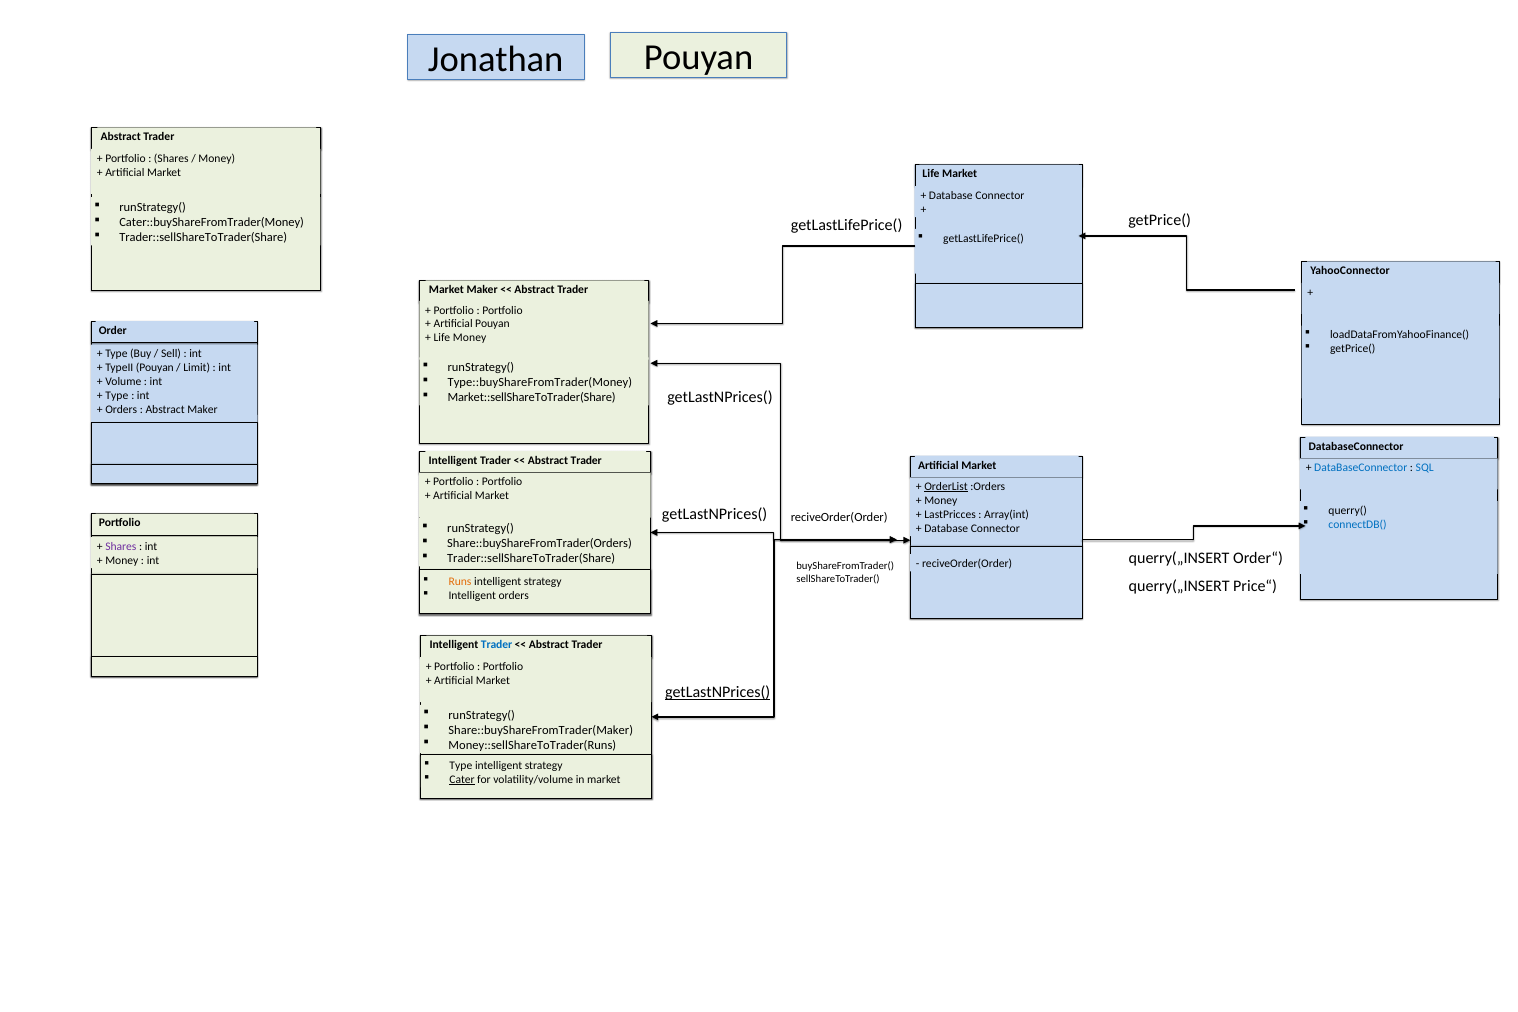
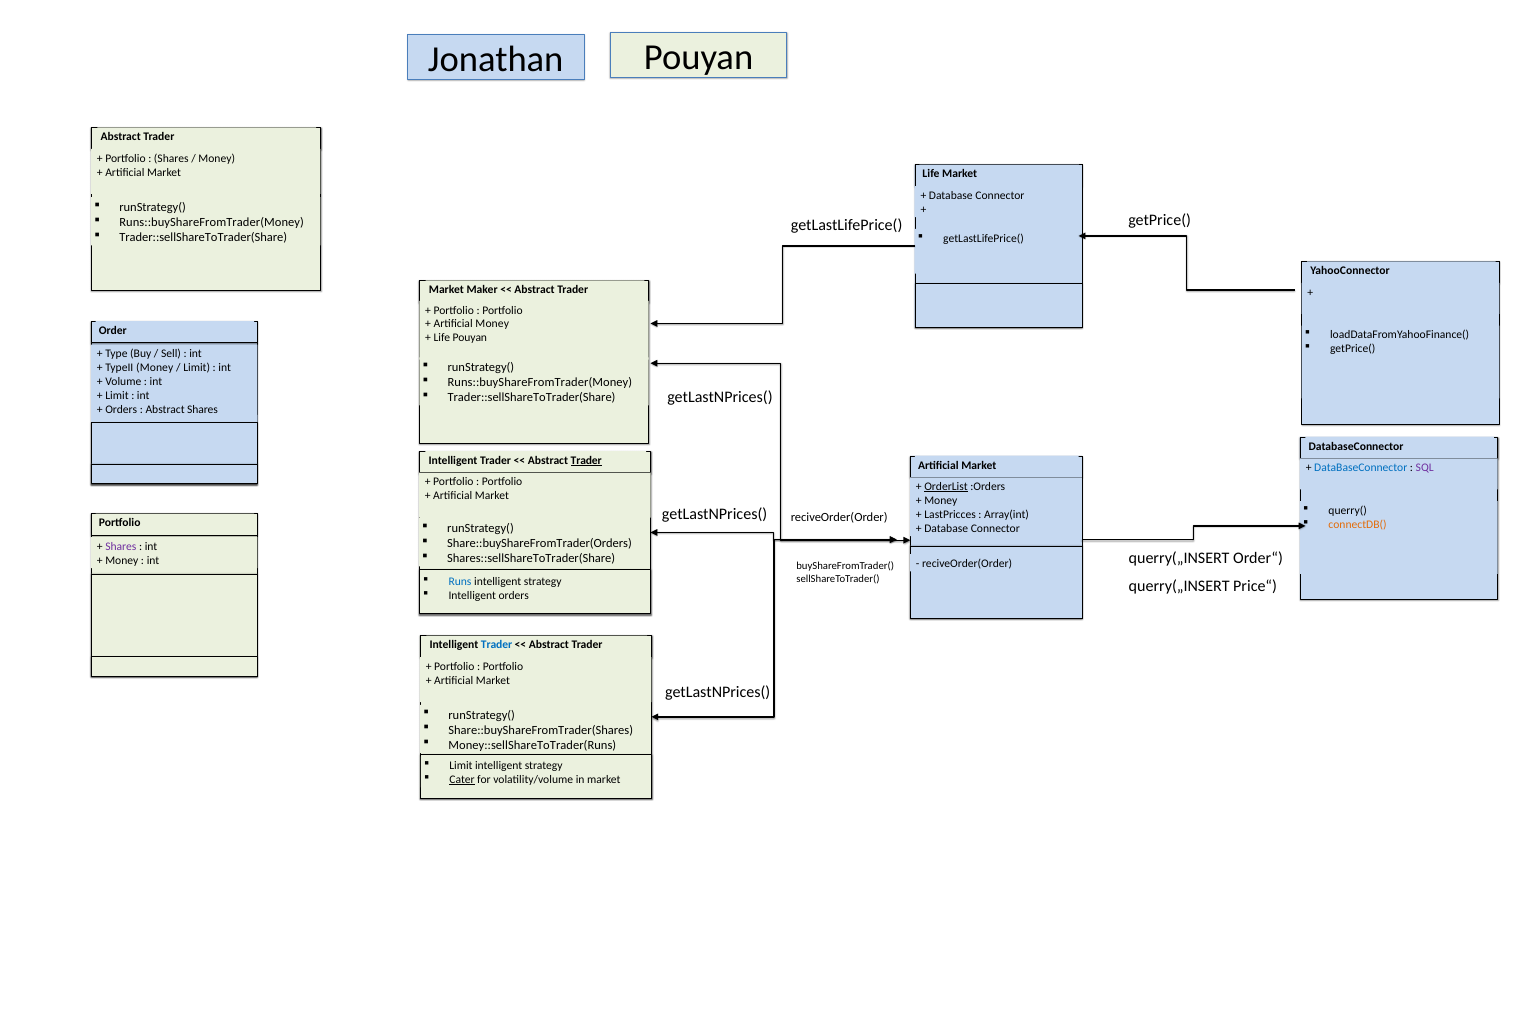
Cater::buyShareFromTrader(Money at (212, 222): Cater::buyShareFromTrader(Money -> Runs::buyShareFromTrader(Money
Artificial Pouyan: Pouyan -> Money
Life Money: Money -> Pouyan
TypeII Pouyan: Pouyan -> Money
Type::buyShareFromTrader(Money at (540, 382): Type::buyShareFromTrader(Money -> Runs::buyShareFromTrader(Money
Market::sellShareToTrader(Share at (532, 397): Market::sellShareToTrader(Share -> Trader::sellShareToTrader(Share
Type at (117, 396): Type -> Limit
Abstract Maker: Maker -> Shares
Trader at (586, 461) underline: none -> present
SQL colour: blue -> purple
connectDB( colour: blue -> orange
Trader::sellShareToTrader(Share at (531, 558): Trader::sellShareToTrader(Share -> Shares::sellShareToTrader(Share
Runs colour: orange -> blue
getLastNPrices( at (718, 693) underline: present -> none
Share::buyShareFromTrader(Maker: Share::buyShareFromTrader(Maker -> Share::buyShareFromTrader(Shares
Type at (461, 766): Type -> Limit
